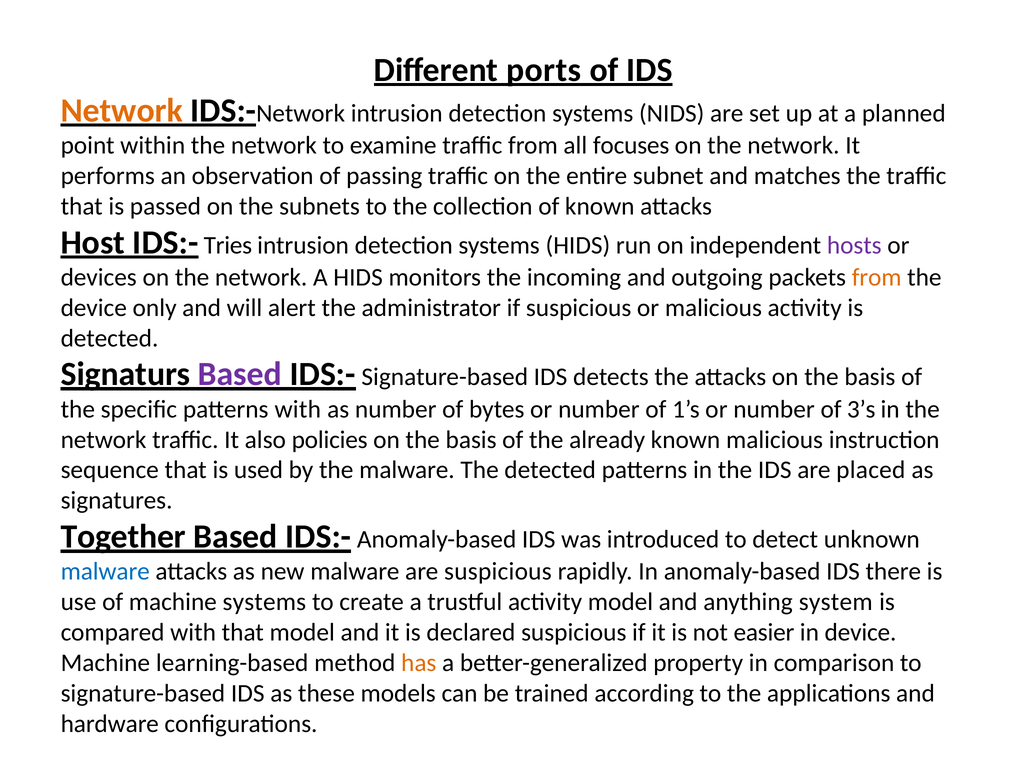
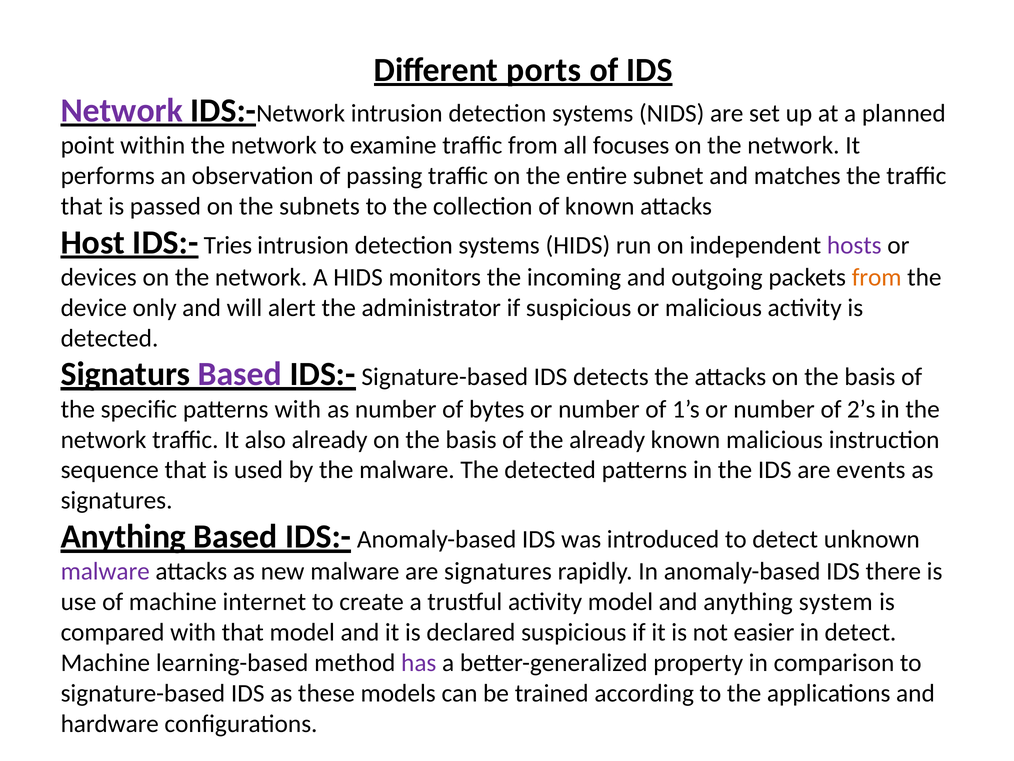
Network at (122, 110) colour: orange -> purple
3’s: 3’s -> 2’s
also policies: policies -> already
placed: placed -> events
Together at (123, 536): Together -> Anything
malware at (105, 571) colour: blue -> purple
are suspicious: suspicious -> signatures
machine systems: systems -> internet
in device: device -> detect
has colour: orange -> purple
